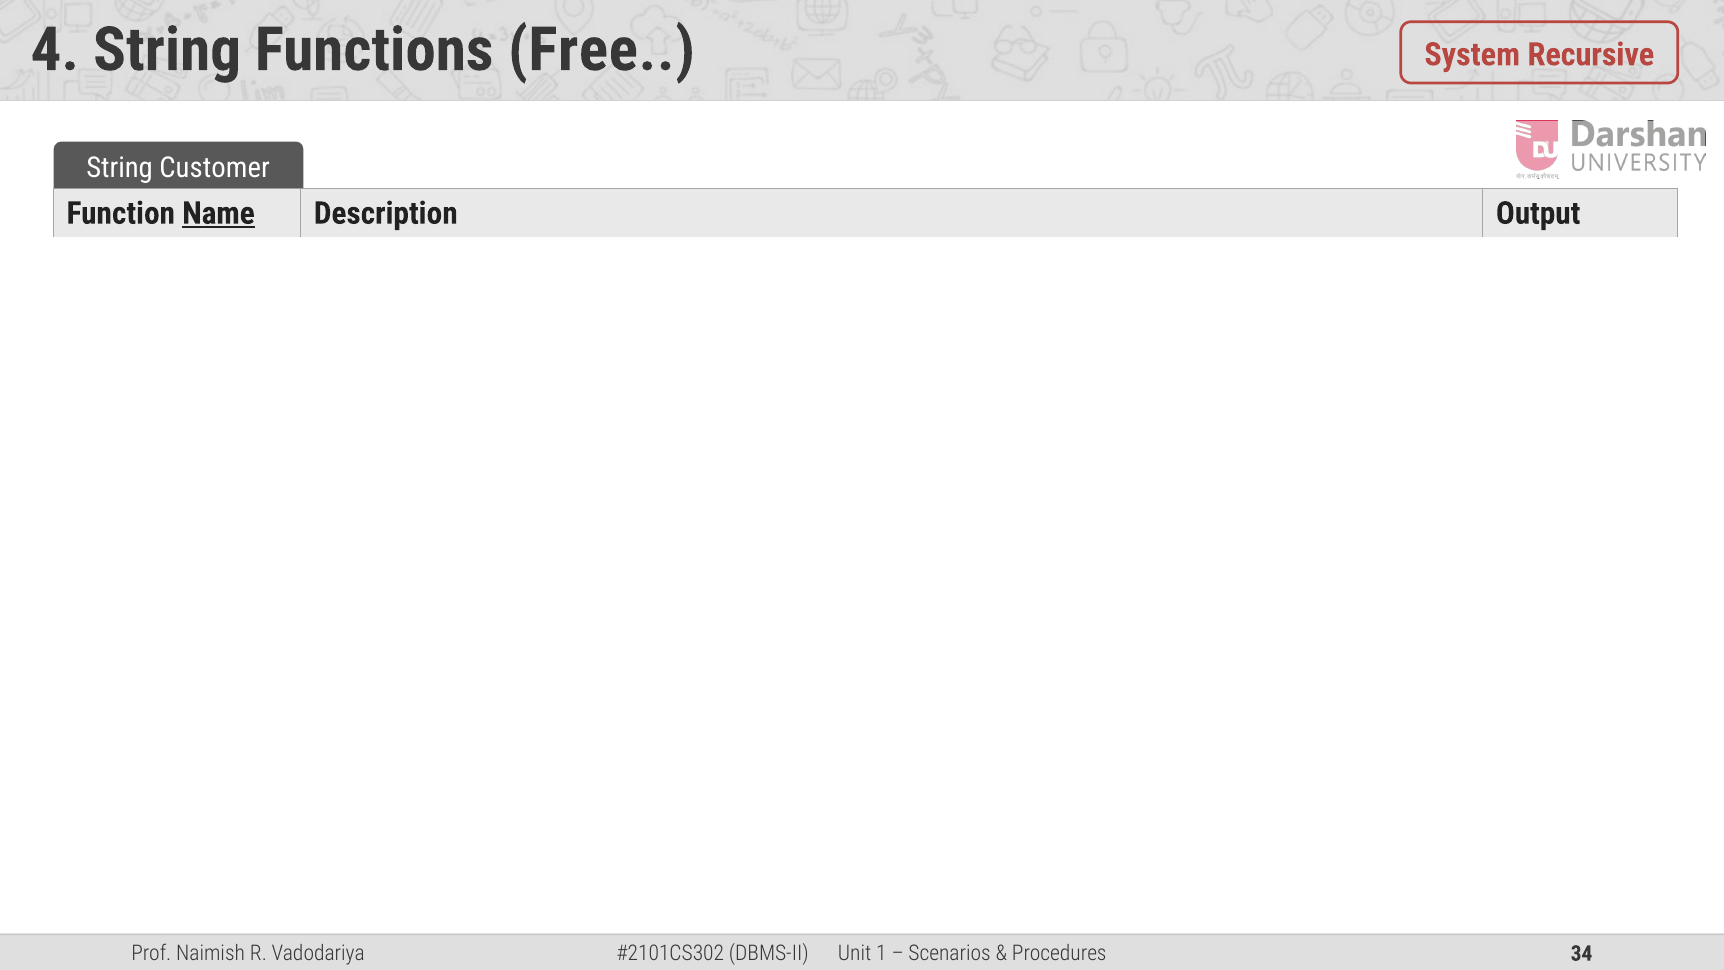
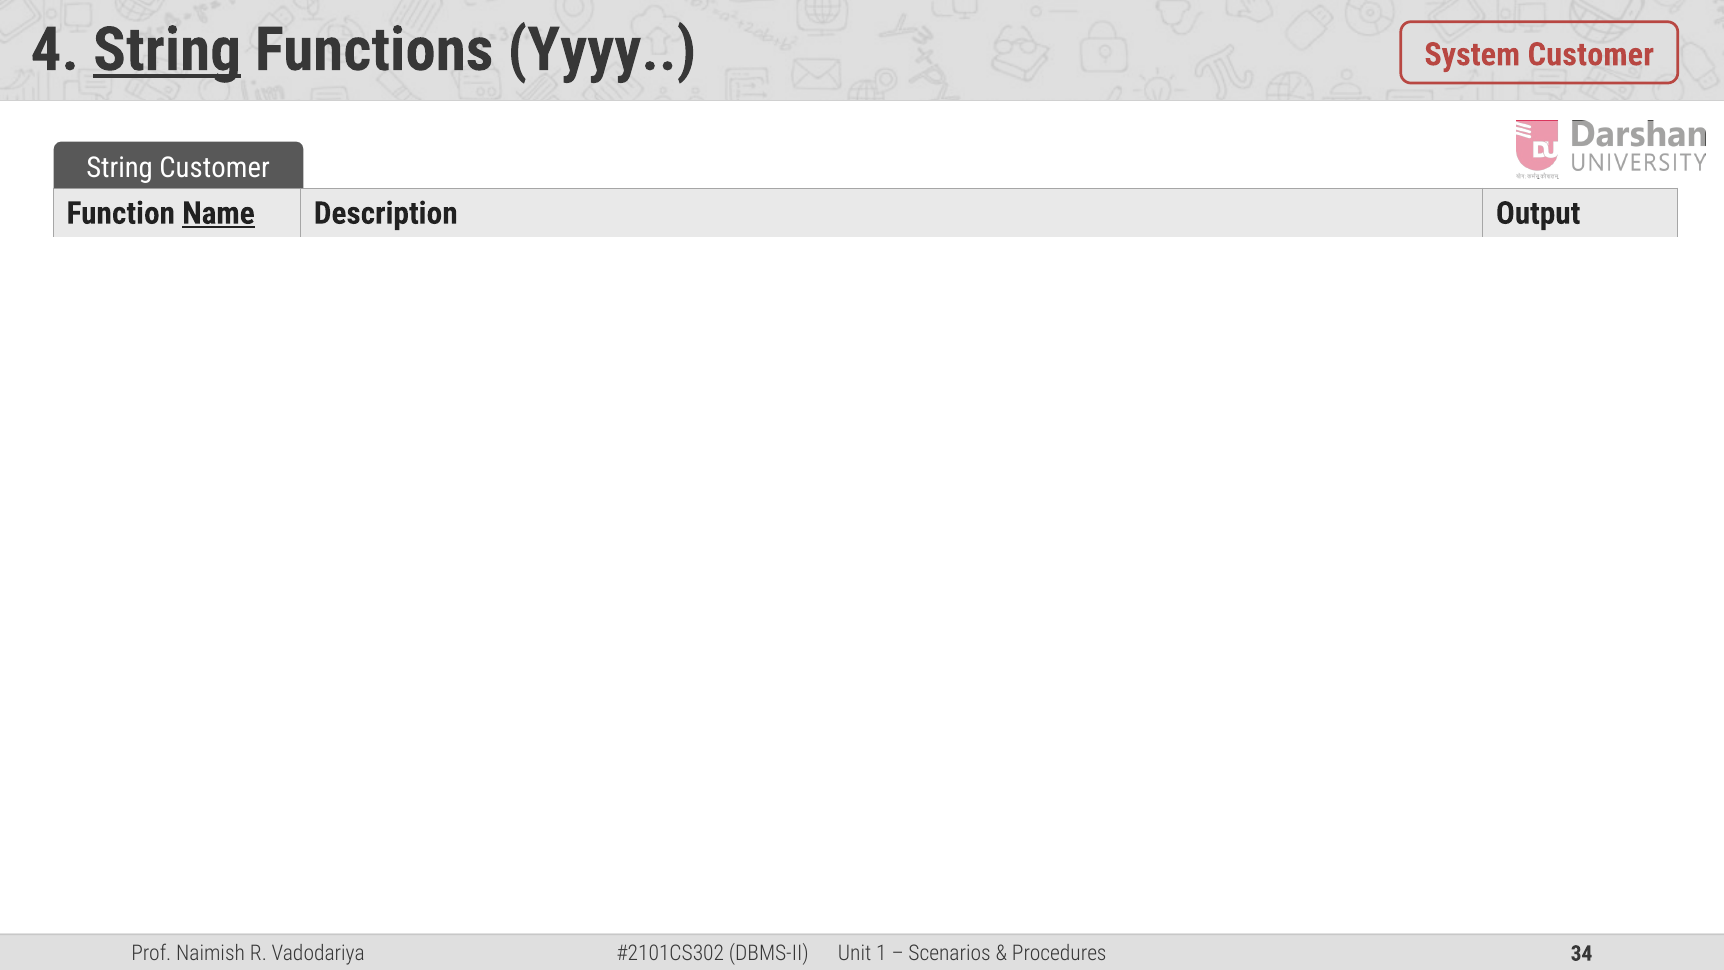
String at (167, 50) underline: none -> present
Free: Free -> Yyyy
System Recursive: Recursive -> Customer
